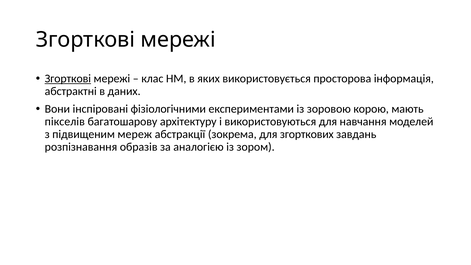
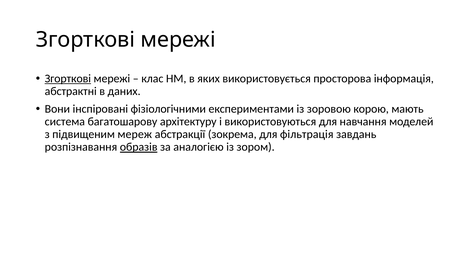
пікселів: пікселів -> система
згорткових: згорткових -> фільтрація
образів underline: none -> present
